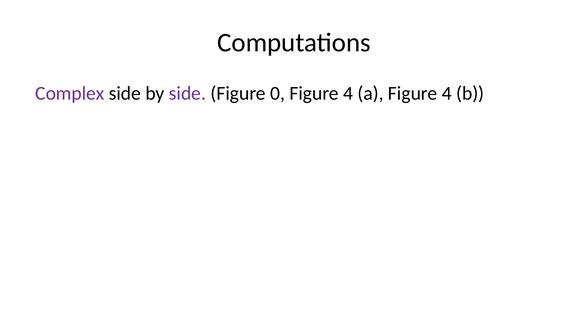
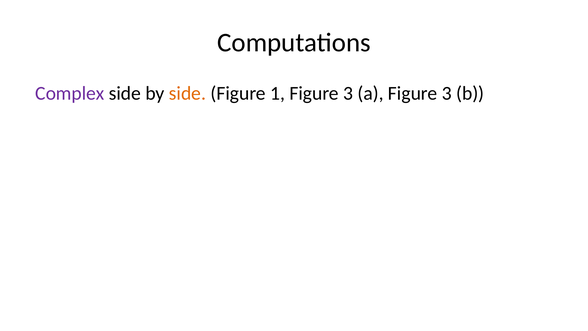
side at (187, 93) colour: purple -> orange
0: 0 -> 1
4 at (348, 93): 4 -> 3
a Figure 4: 4 -> 3
